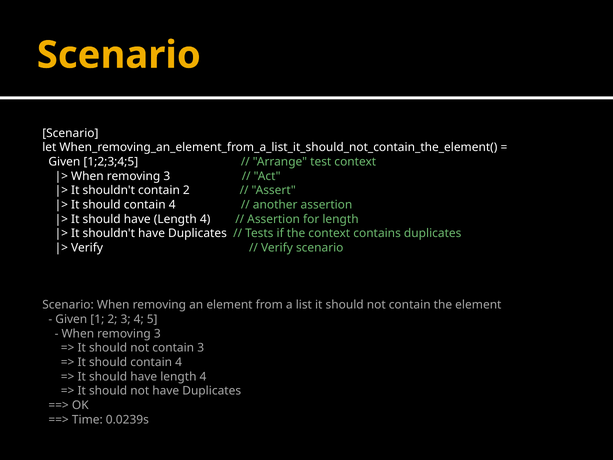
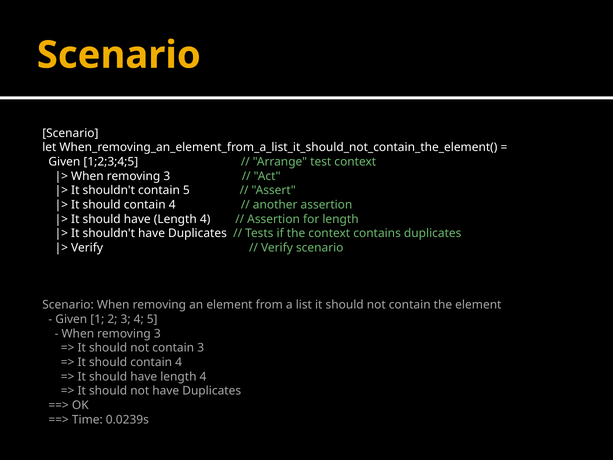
contain 2: 2 -> 5
